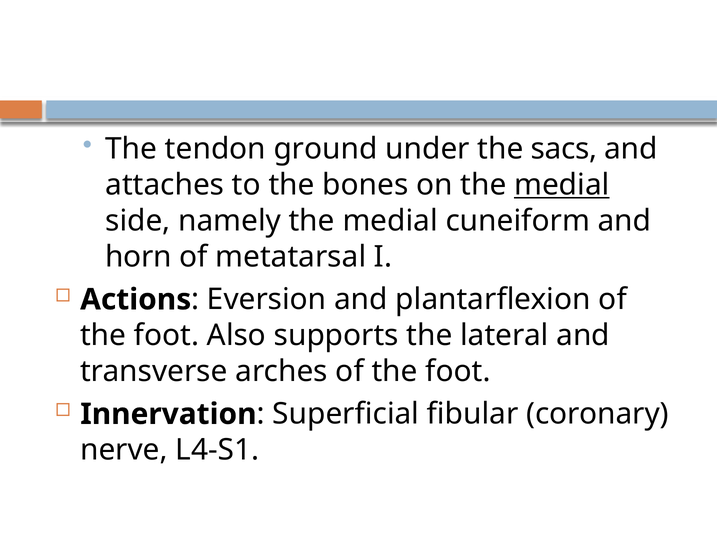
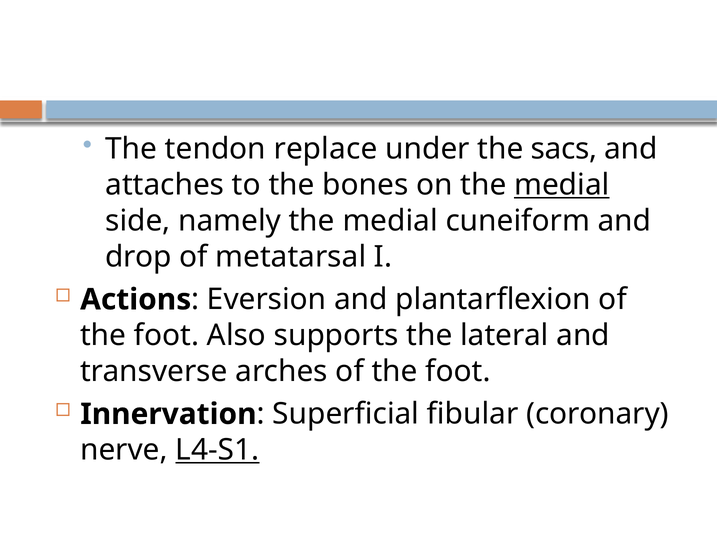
ground: ground -> replace
horn: horn -> drop
L4-S1 underline: none -> present
